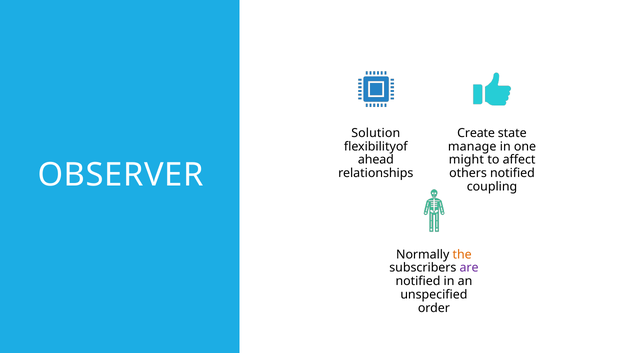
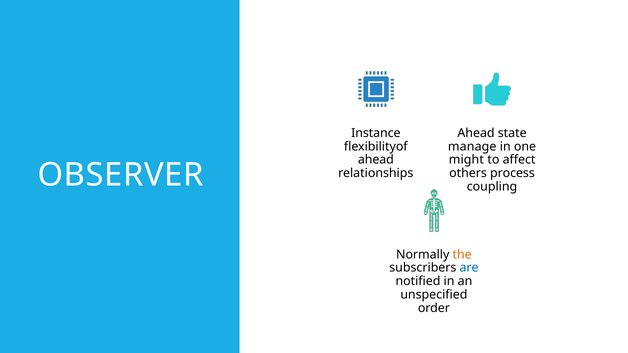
Solution: Solution -> Instance
Create at (476, 133): Create -> Ahead
others notified: notified -> process
are colour: purple -> blue
